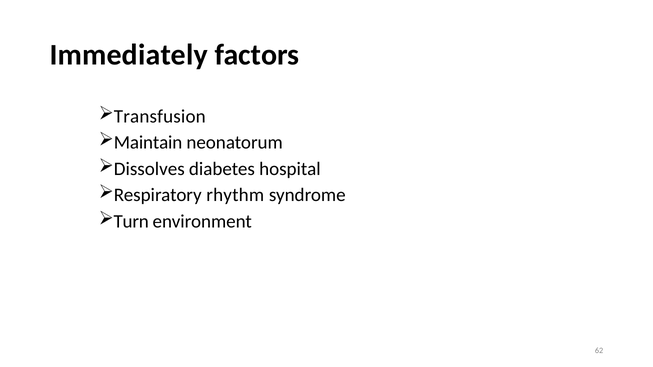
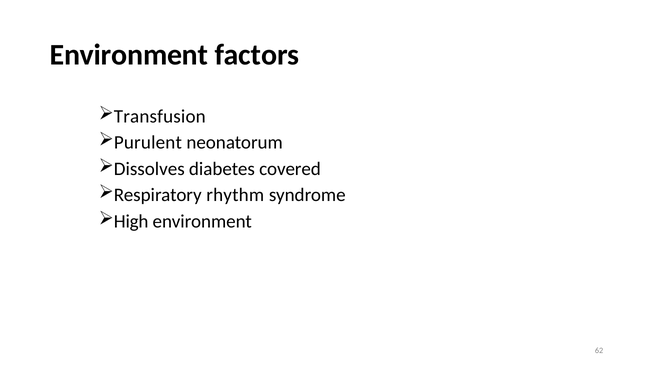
Immediately at (129, 55): Immediately -> Environment
Maintain: Maintain -> Purulent
hospital: hospital -> covered
Turn: Turn -> High
